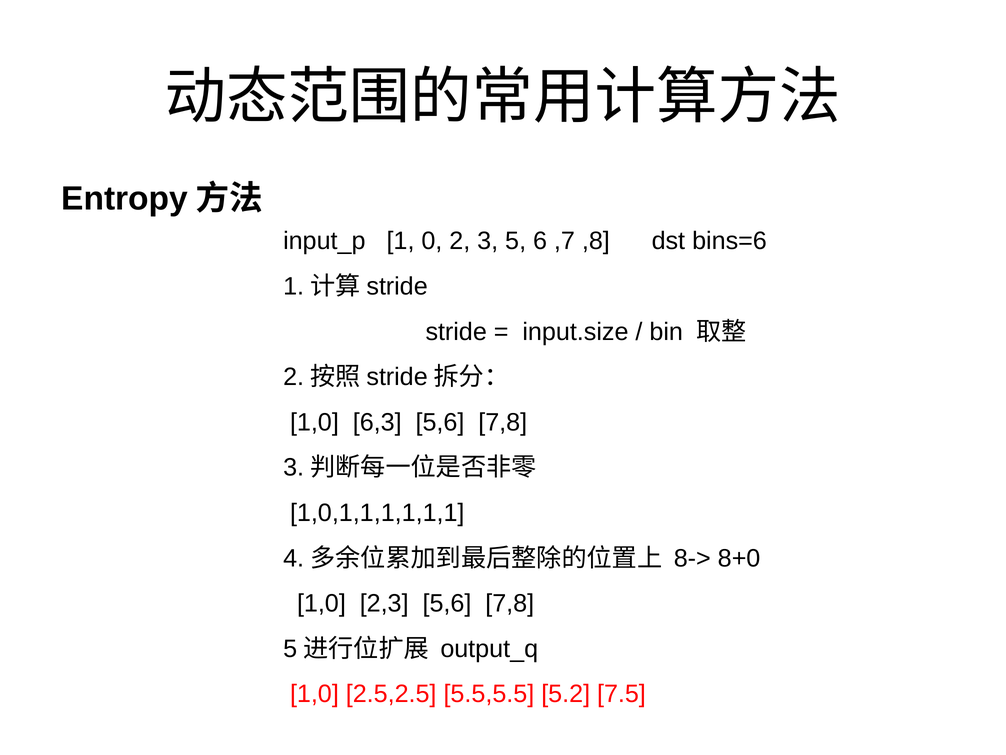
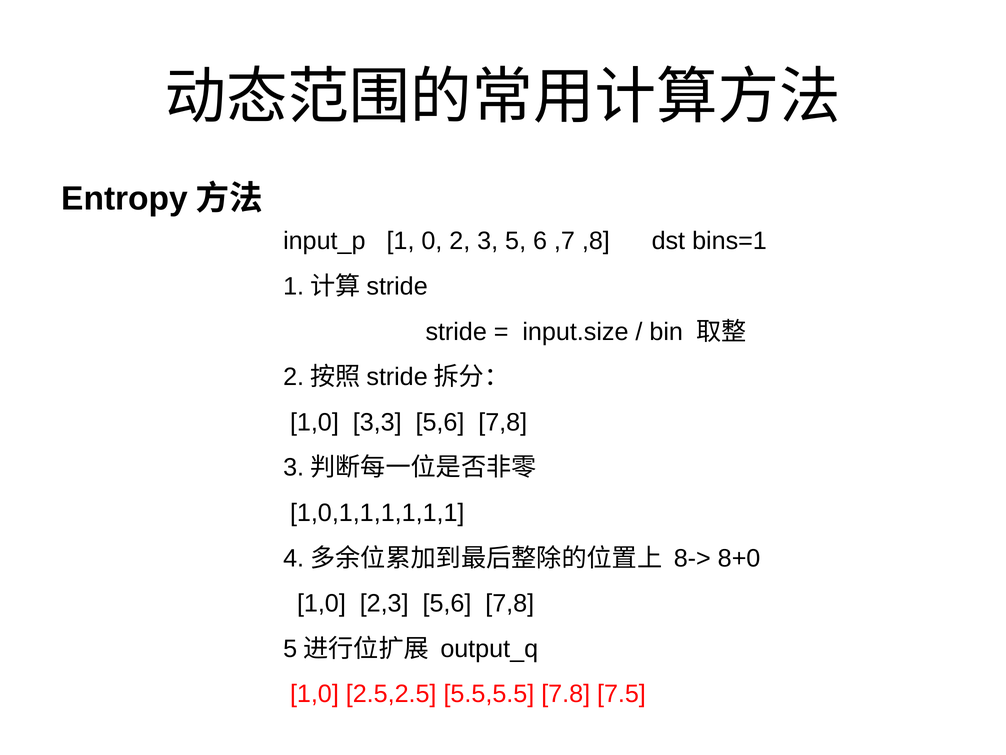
bins=6: bins=6 -> bins=1
6,3: 6,3 -> 3,3
5.2: 5.2 -> 7.8
